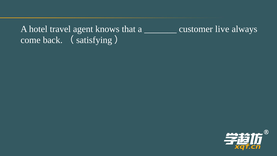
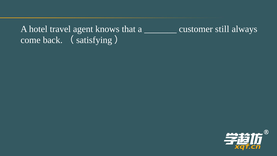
live: live -> still
